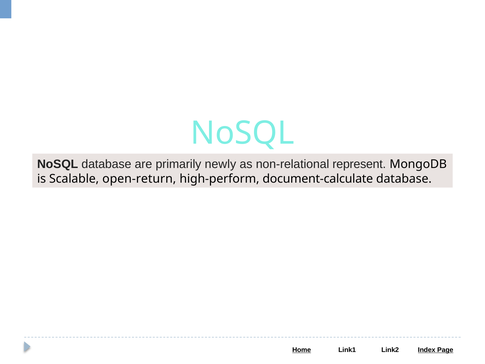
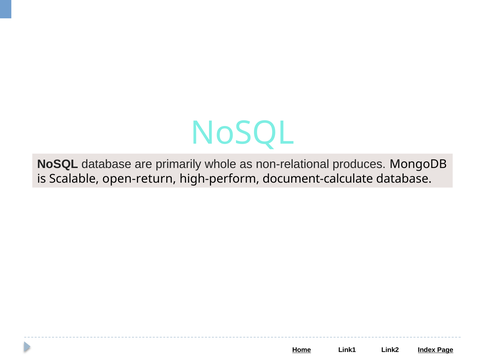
newly: newly -> whole
represent: represent -> produces
